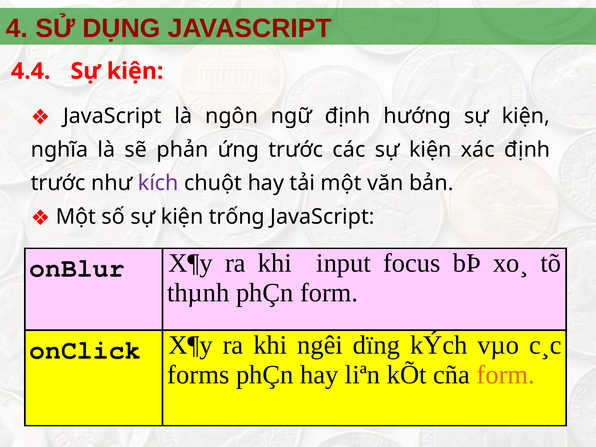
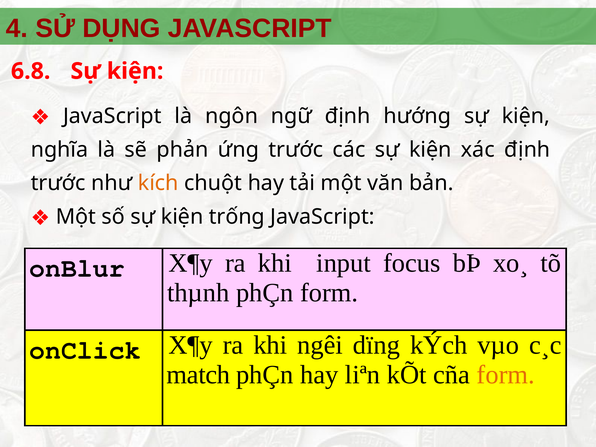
4.4: 4.4 -> 6.8
kích colour: purple -> orange
forms: forms -> match
